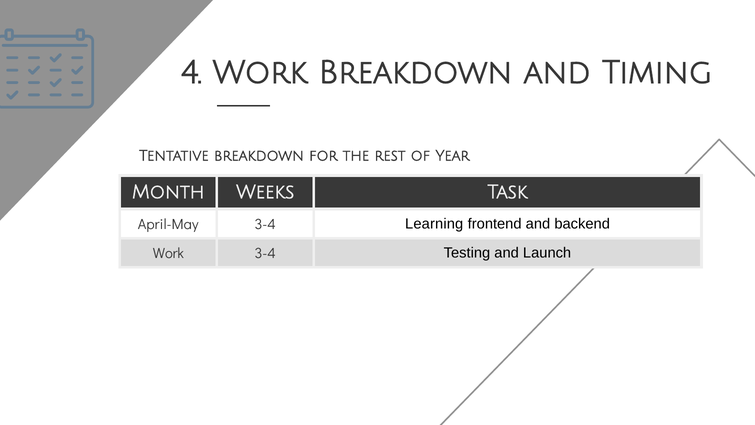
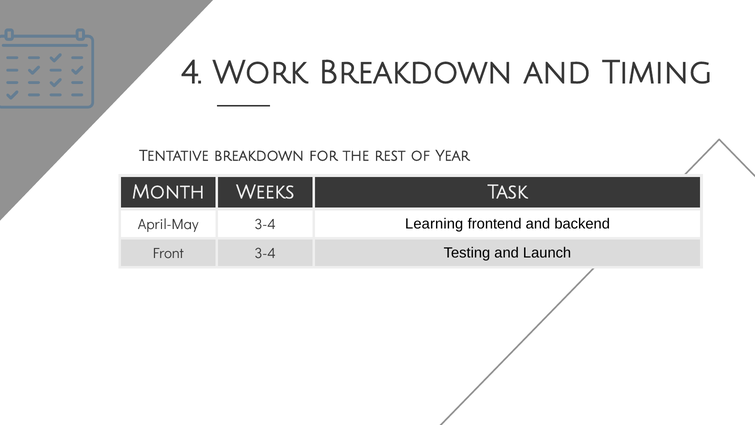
Work at (168, 253): Work -> Front
